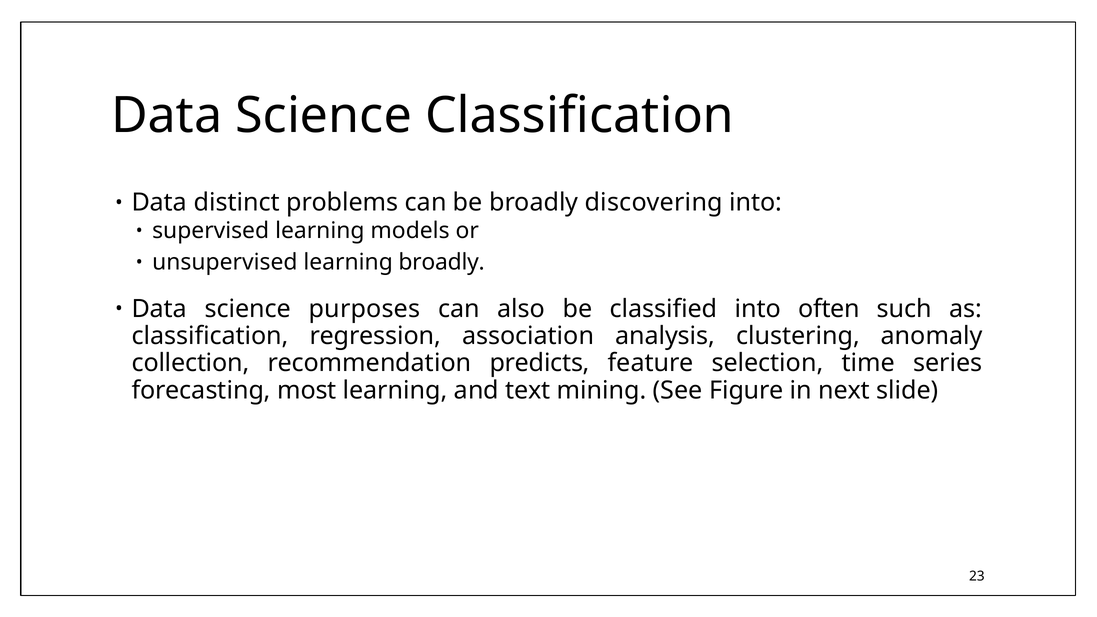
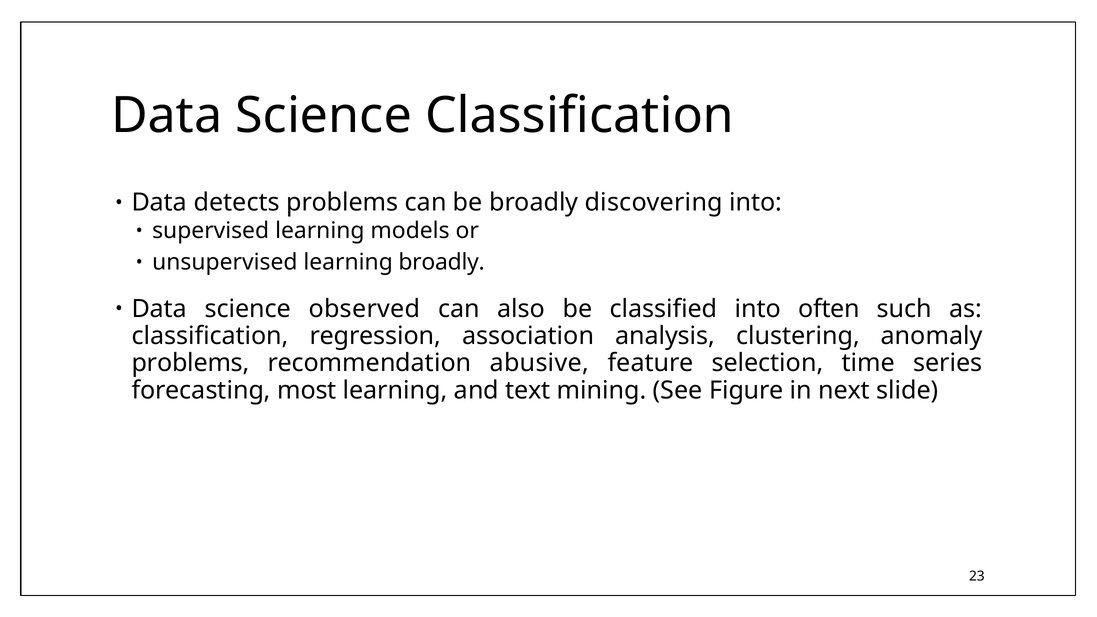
distinct: distinct -> detects
purposes: purposes -> observed
collection at (191, 363): collection -> problems
predicts: predicts -> abusive
